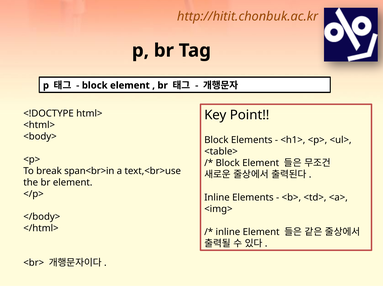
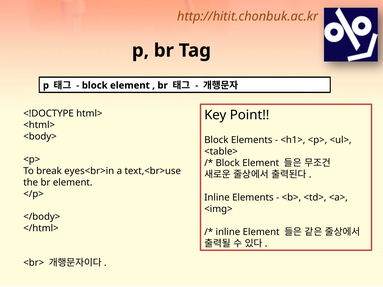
span<br>in: span<br>in -> eyes<br>in
